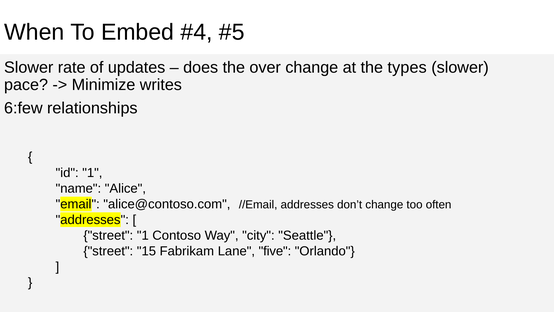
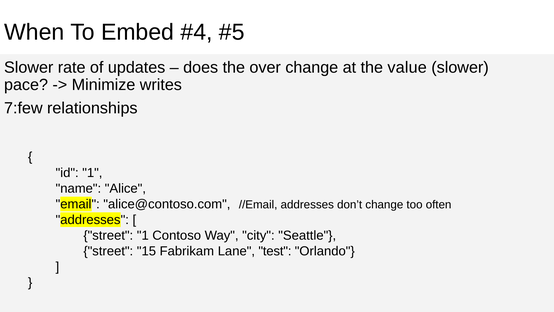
types: types -> value
6:few: 6:few -> 7:few
five: five -> test
